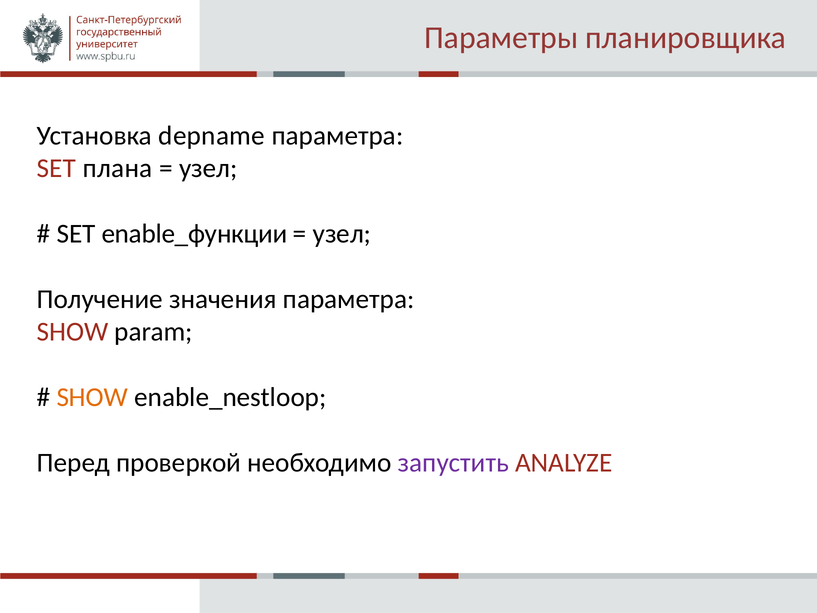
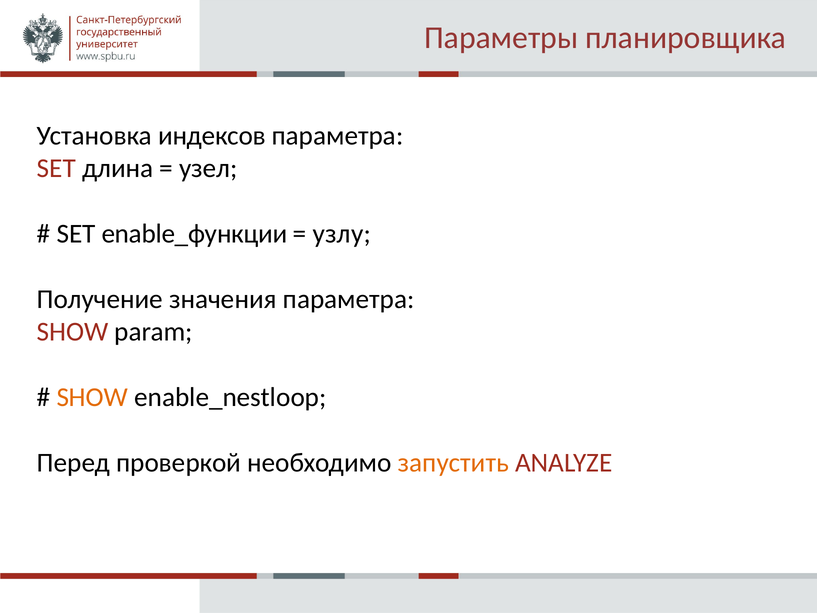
depname: depname -> индексов
плана: плана -> длина
узел at (342, 234): узел -> узлу
запустить colour: purple -> orange
